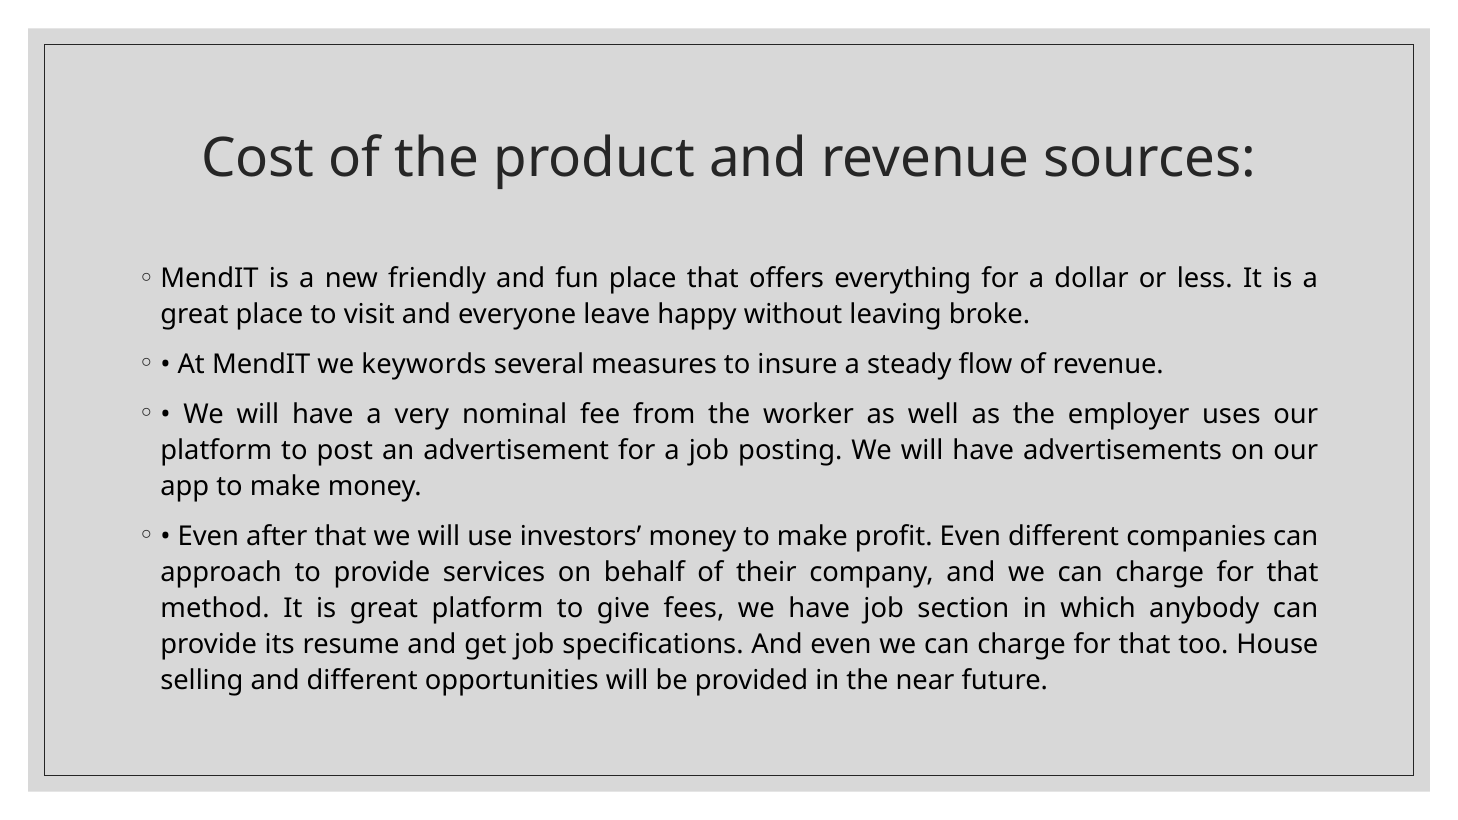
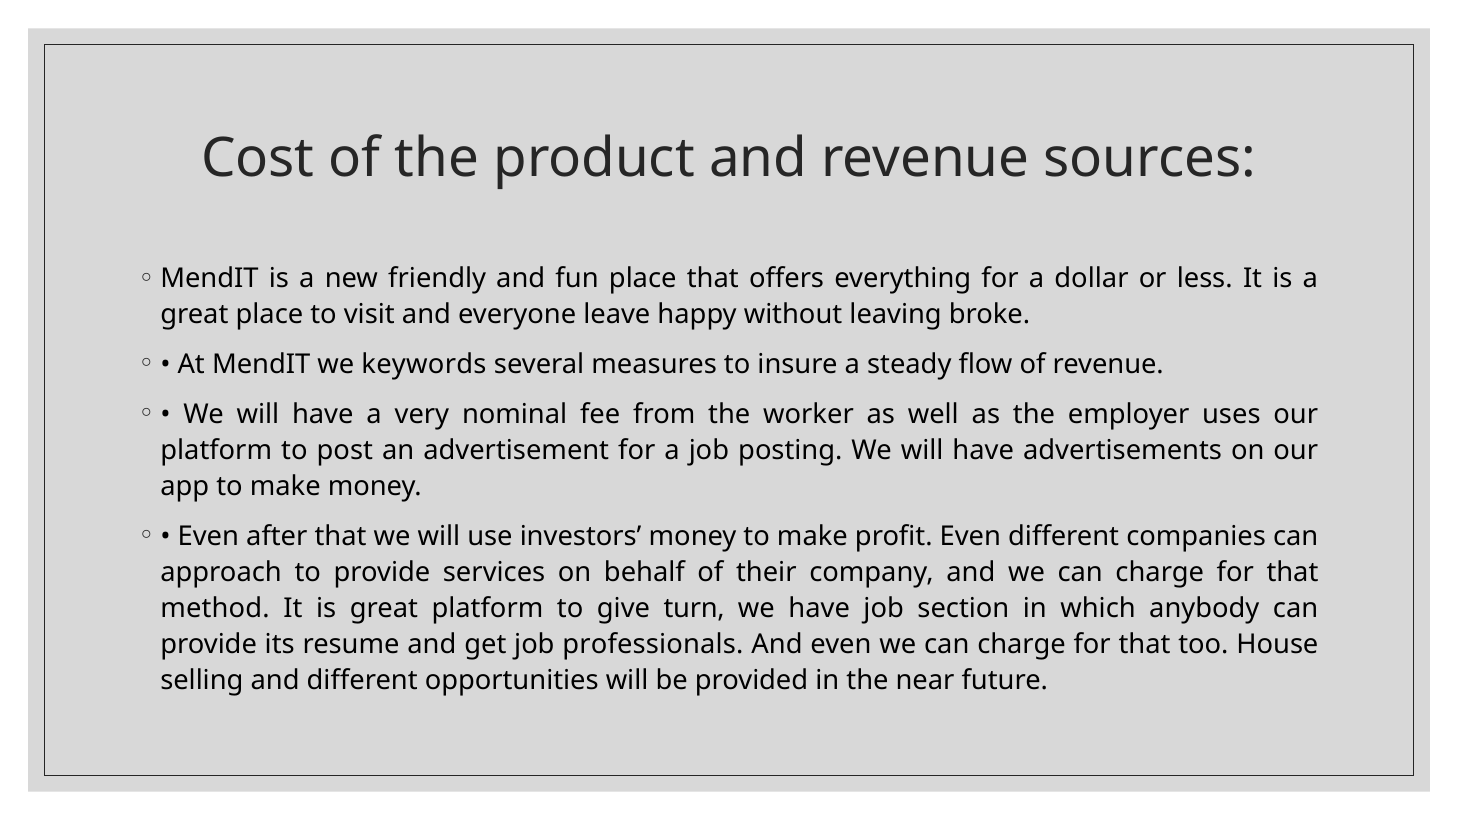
fees: fees -> turn
specifications: specifications -> professionals
